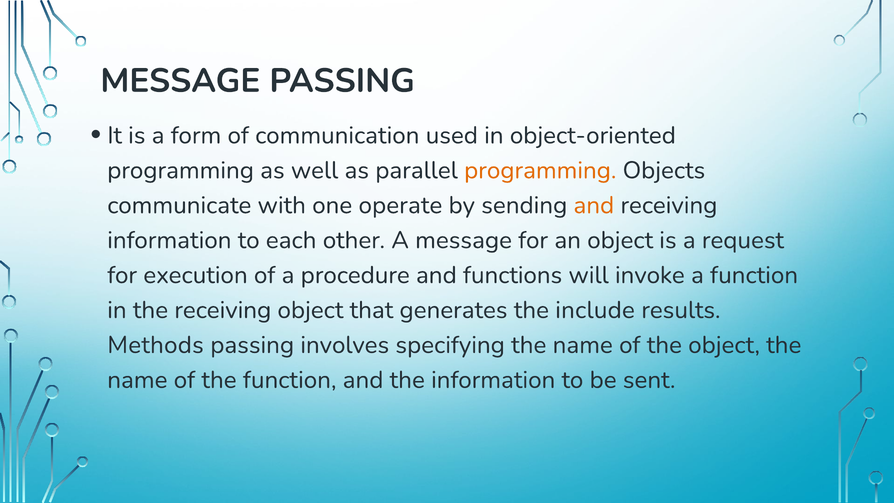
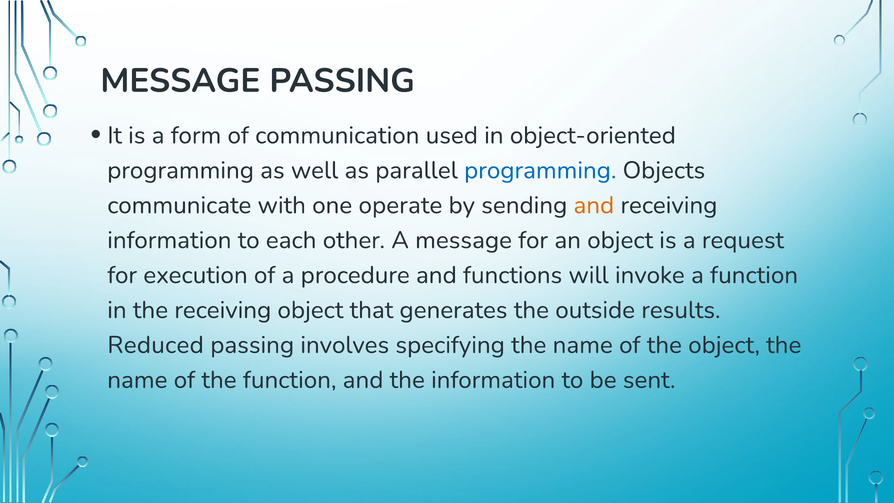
programming at (540, 170) colour: orange -> blue
include: include -> outside
Methods: Methods -> Reduced
